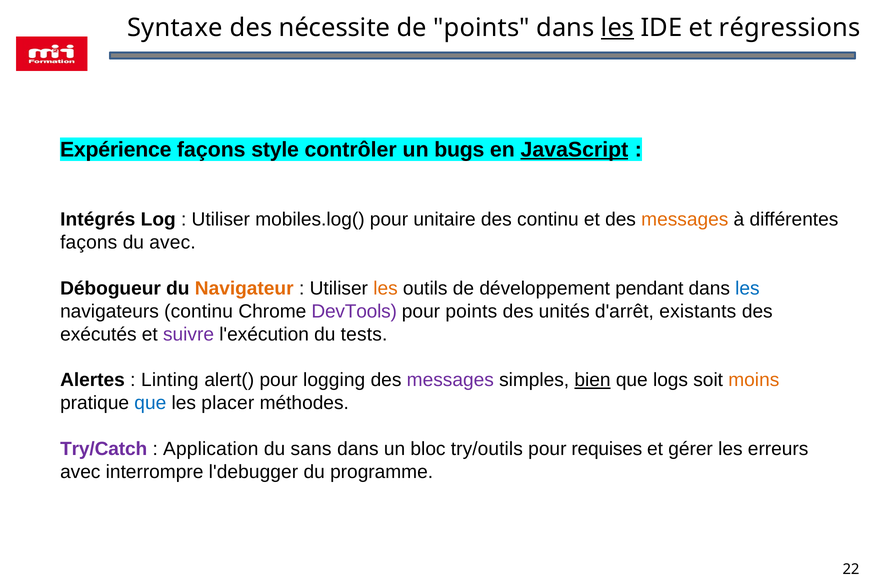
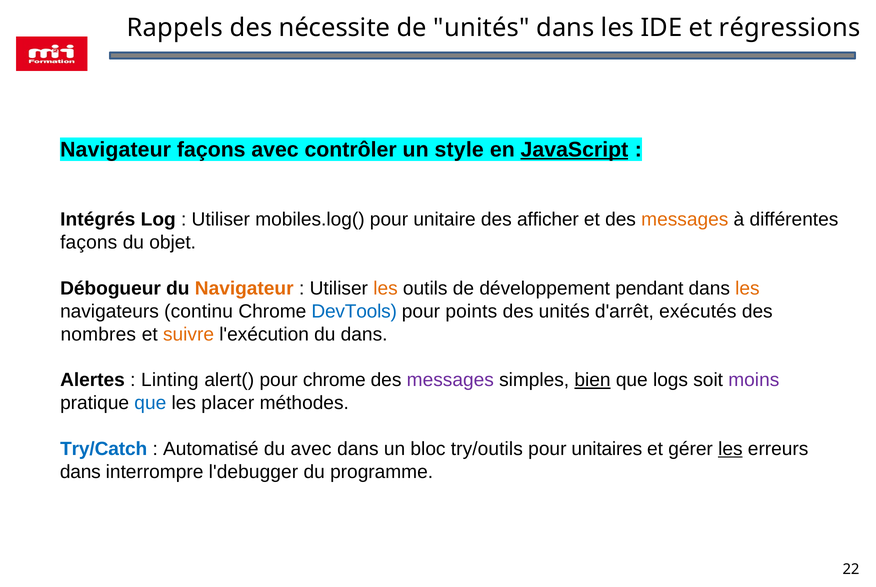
Syntaxe: Syntaxe -> Rappels
de points: points -> unités
les at (618, 28) underline: present -> none
Expérience at (116, 150): Expérience -> Navigateur
façons style: style -> avec
bugs: bugs -> style
des continu: continu -> afficher
du avec: avec -> objet
les at (747, 288) colour: blue -> orange
DevTools colour: purple -> blue
existants: existants -> exécutés
exécutés: exécutés -> nombres
suivre colour: purple -> orange
du tests: tests -> dans
pour logging: logging -> chrome
moins colour: orange -> purple
Try/Catch colour: purple -> blue
Application: Application -> Automatisé
du sans: sans -> avec
requises: requises -> unitaires
les at (730, 449) underline: none -> present
avec at (80, 472): avec -> dans
